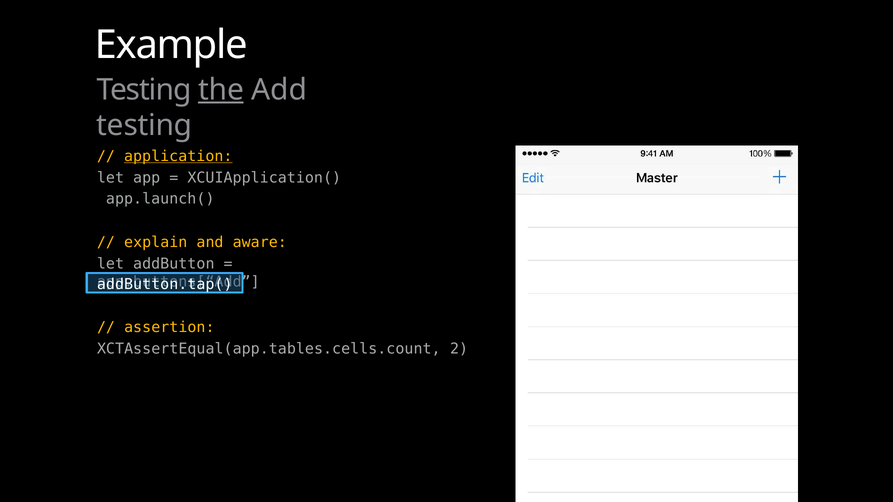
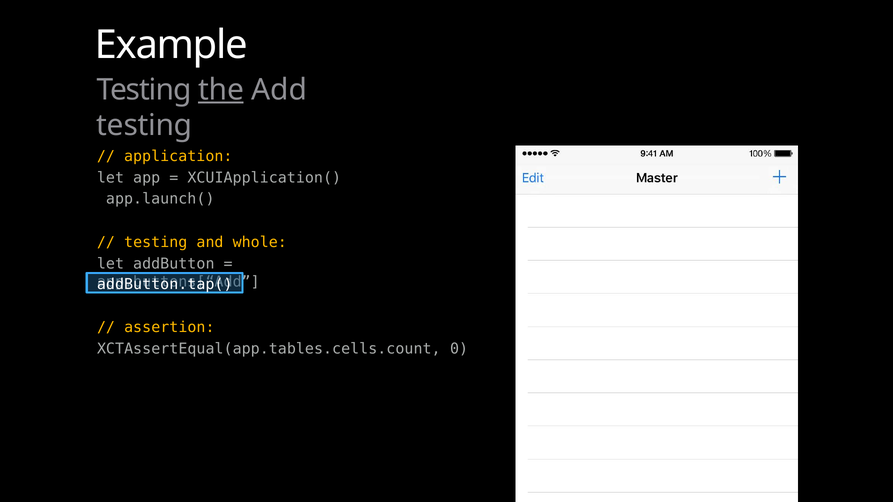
application underline: present -> none
explain at (156, 243): explain -> testing
aware: aware -> whole
2: 2 -> 0
